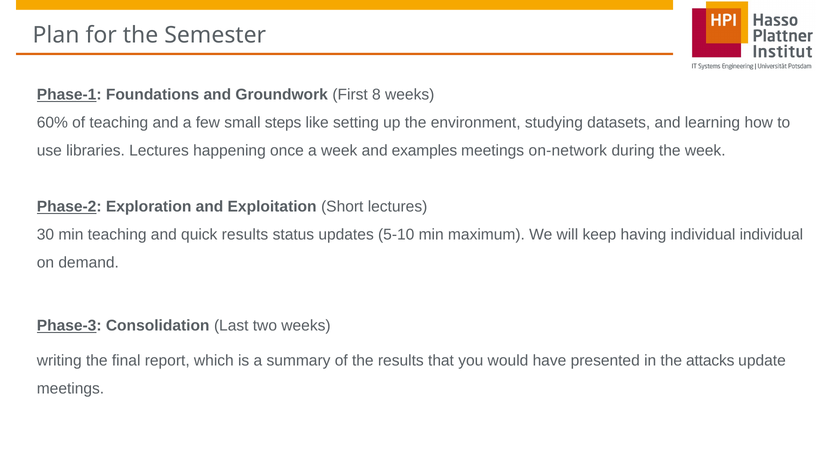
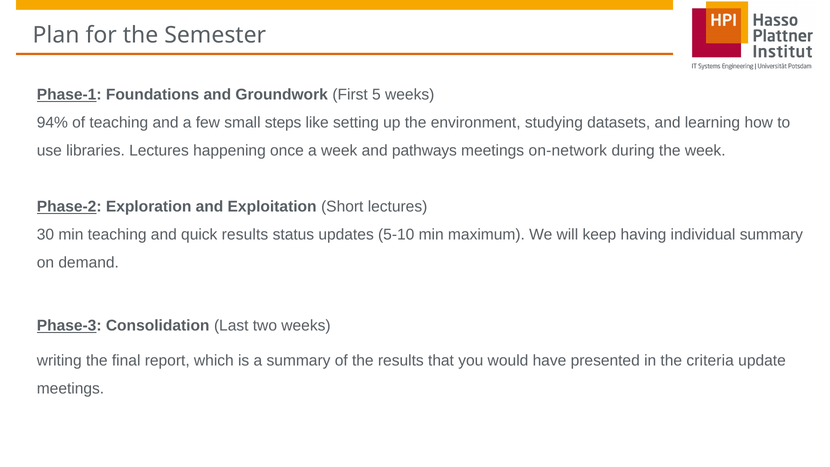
8: 8 -> 5
60%: 60% -> 94%
examples: examples -> pathways
individual individual: individual -> summary
attacks: attacks -> criteria
